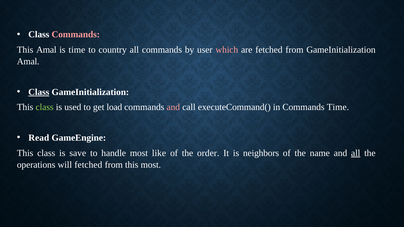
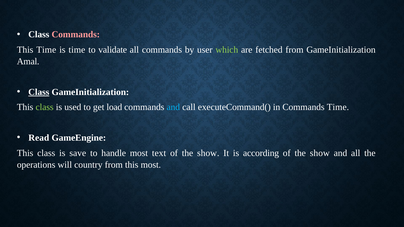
This Amal: Amal -> Time
country: country -> validate
which colour: pink -> light green
and at (173, 107) colour: pink -> light blue
like: like -> text
order at (208, 153): order -> show
neighbors: neighbors -> according
name at (320, 153): name -> show
all at (356, 153) underline: present -> none
will fetched: fetched -> country
